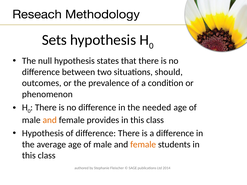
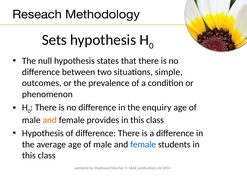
should: should -> simple
needed: needed -> enquiry
female at (143, 145) colour: orange -> blue
